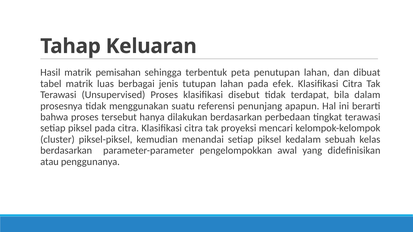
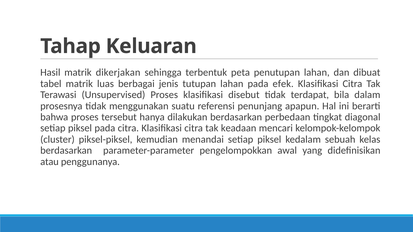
pemisahan: pemisahan -> dikerjakan
tingkat terawasi: terawasi -> diagonal
proyeksi: proyeksi -> keadaan
